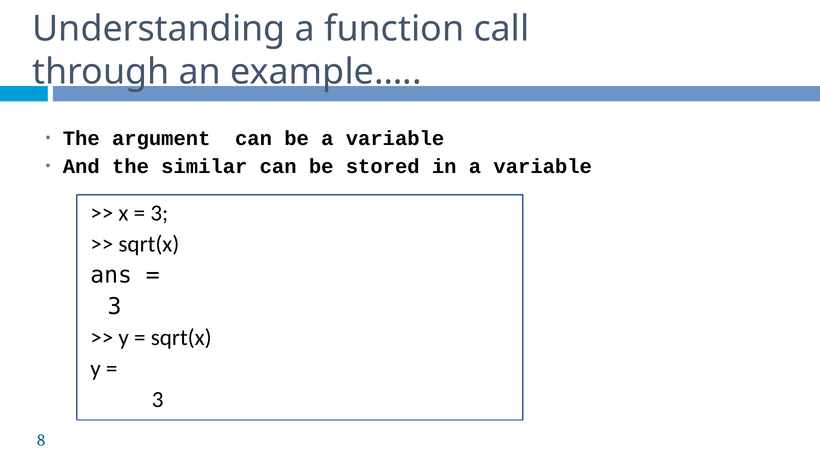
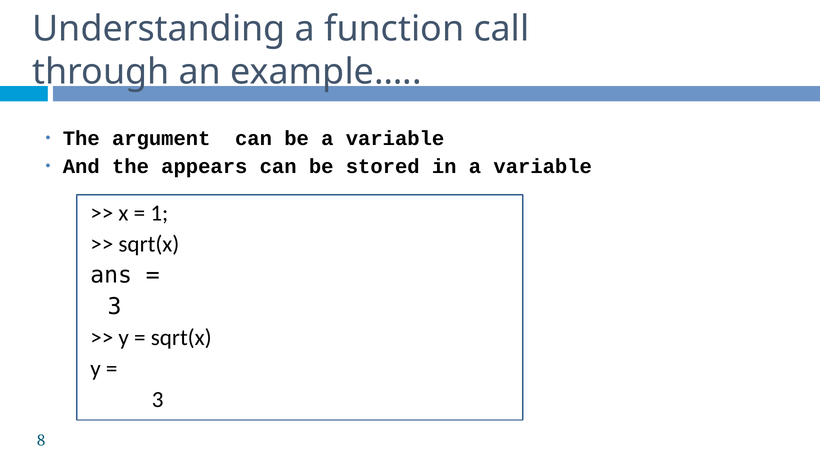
similar: similar -> appears
3 at (159, 213): 3 -> 1
